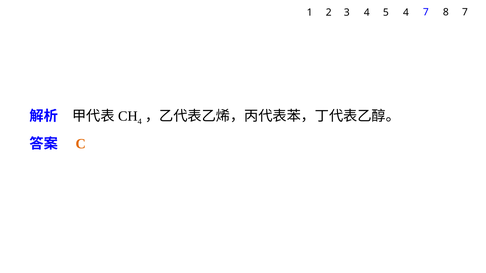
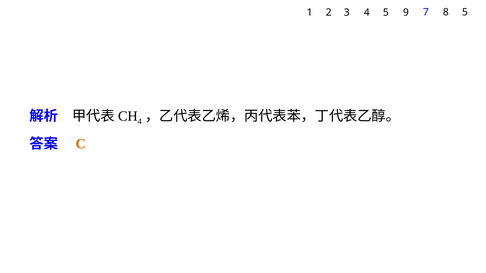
5 4: 4 -> 9
8 7: 7 -> 5
